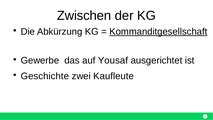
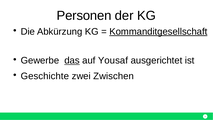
Zwischen: Zwischen -> Personen
das underline: none -> present
Kaufleute: Kaufleute -> Zwischen
